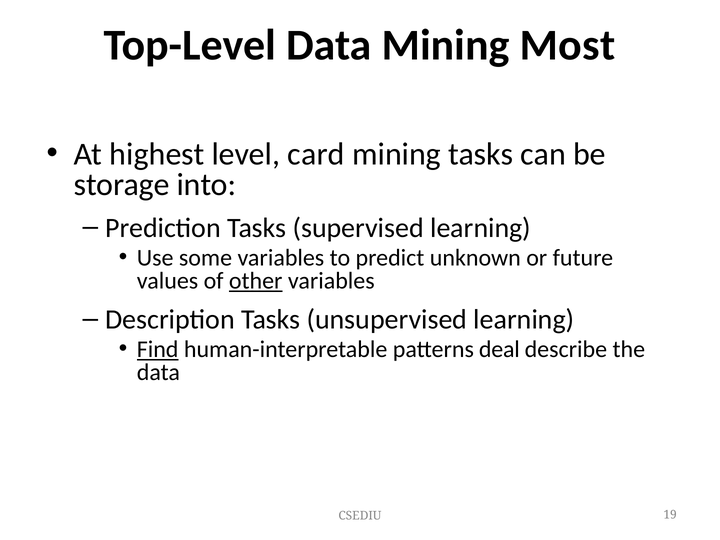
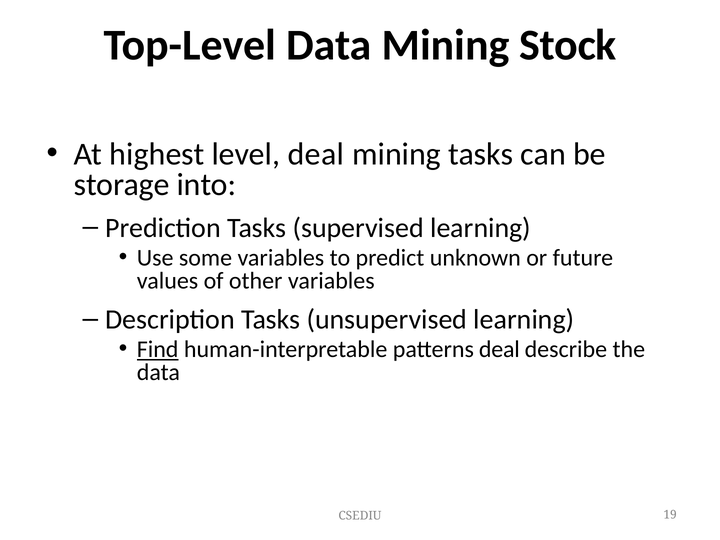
Most: Most -> Stock
level card: card -> deal
other underline: present -> none
